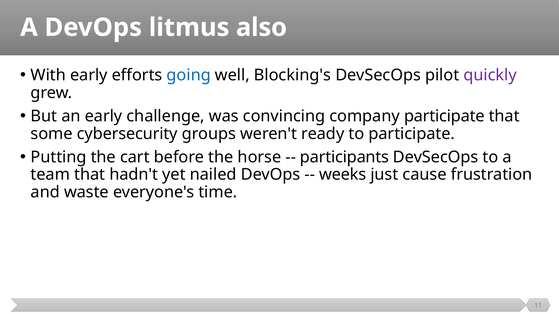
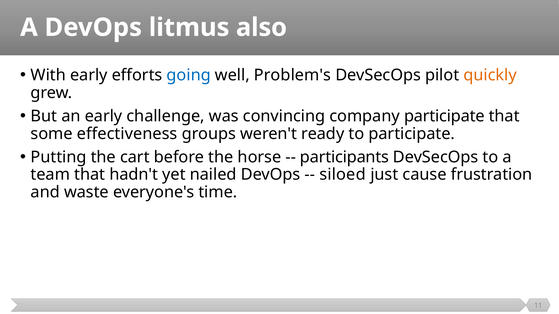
Blocking's: Blocking's -> Problem's
quickly colour: purple -> orange
cybersecurity: cybersecurity -> effectiveness
weeks: weeks -> siloed
